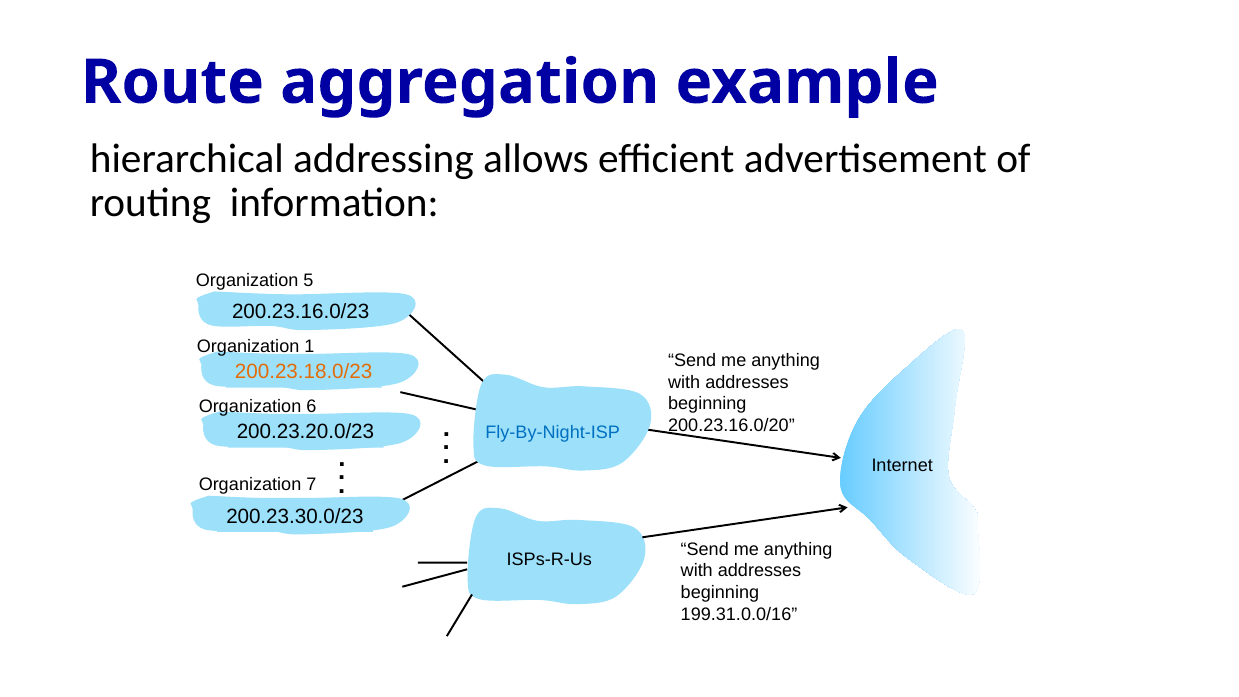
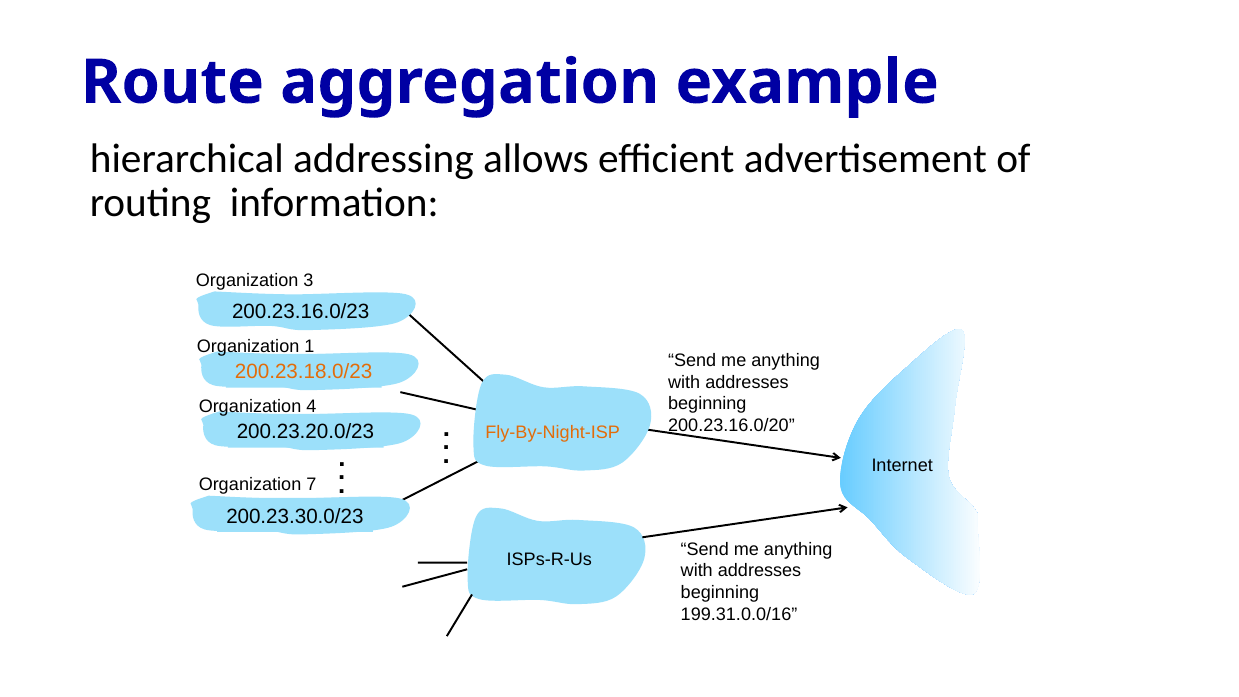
5: 5 -> 3
6: 6 -> 4
Fly-By-Night-ISP colour: blue -> orange
